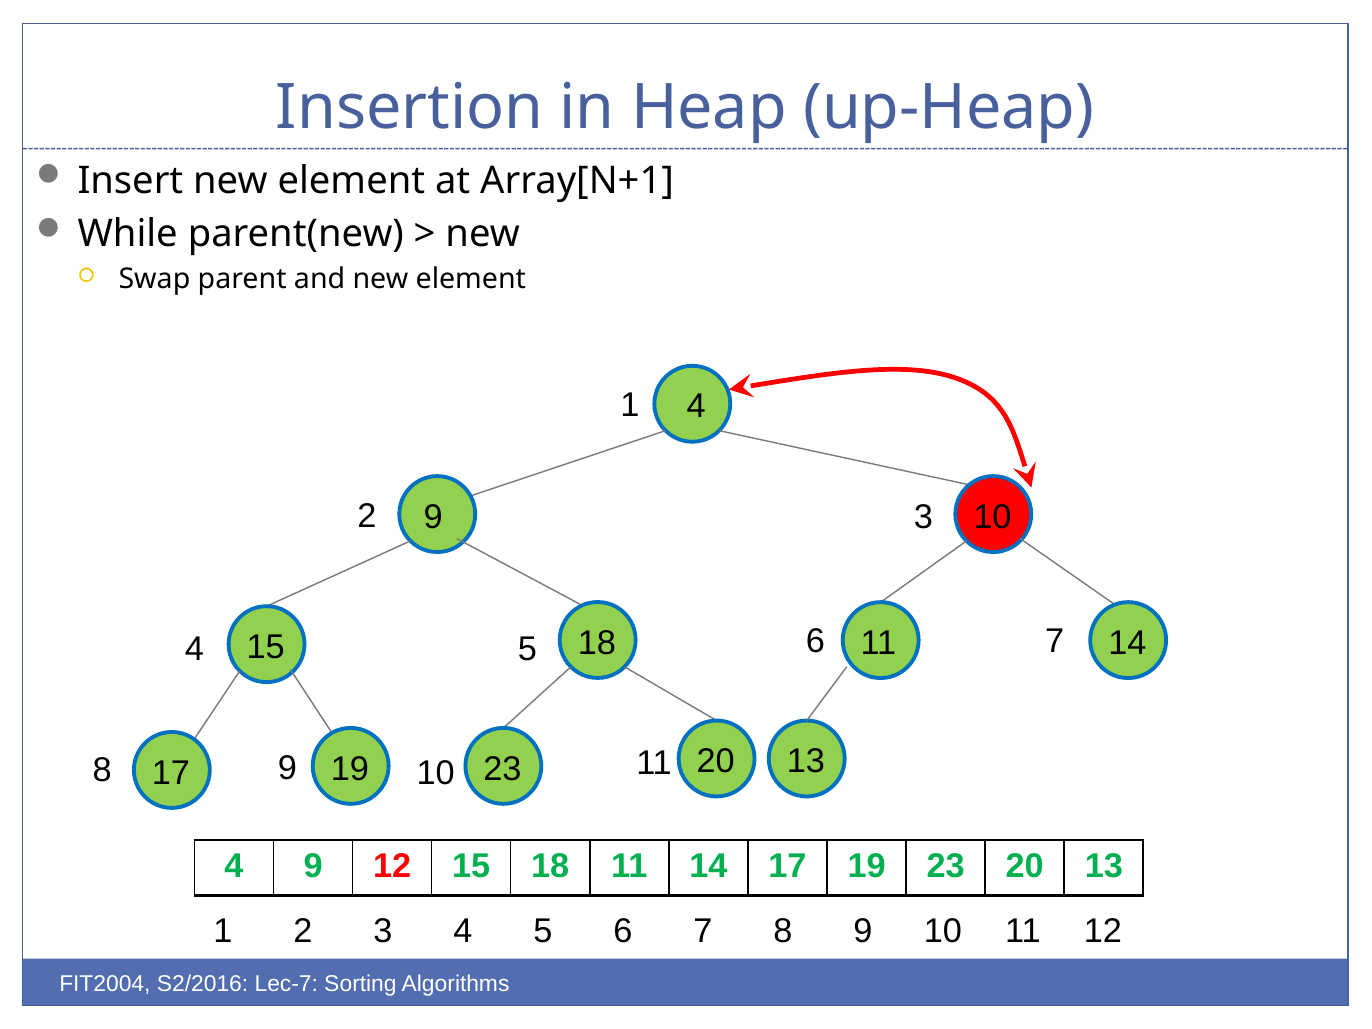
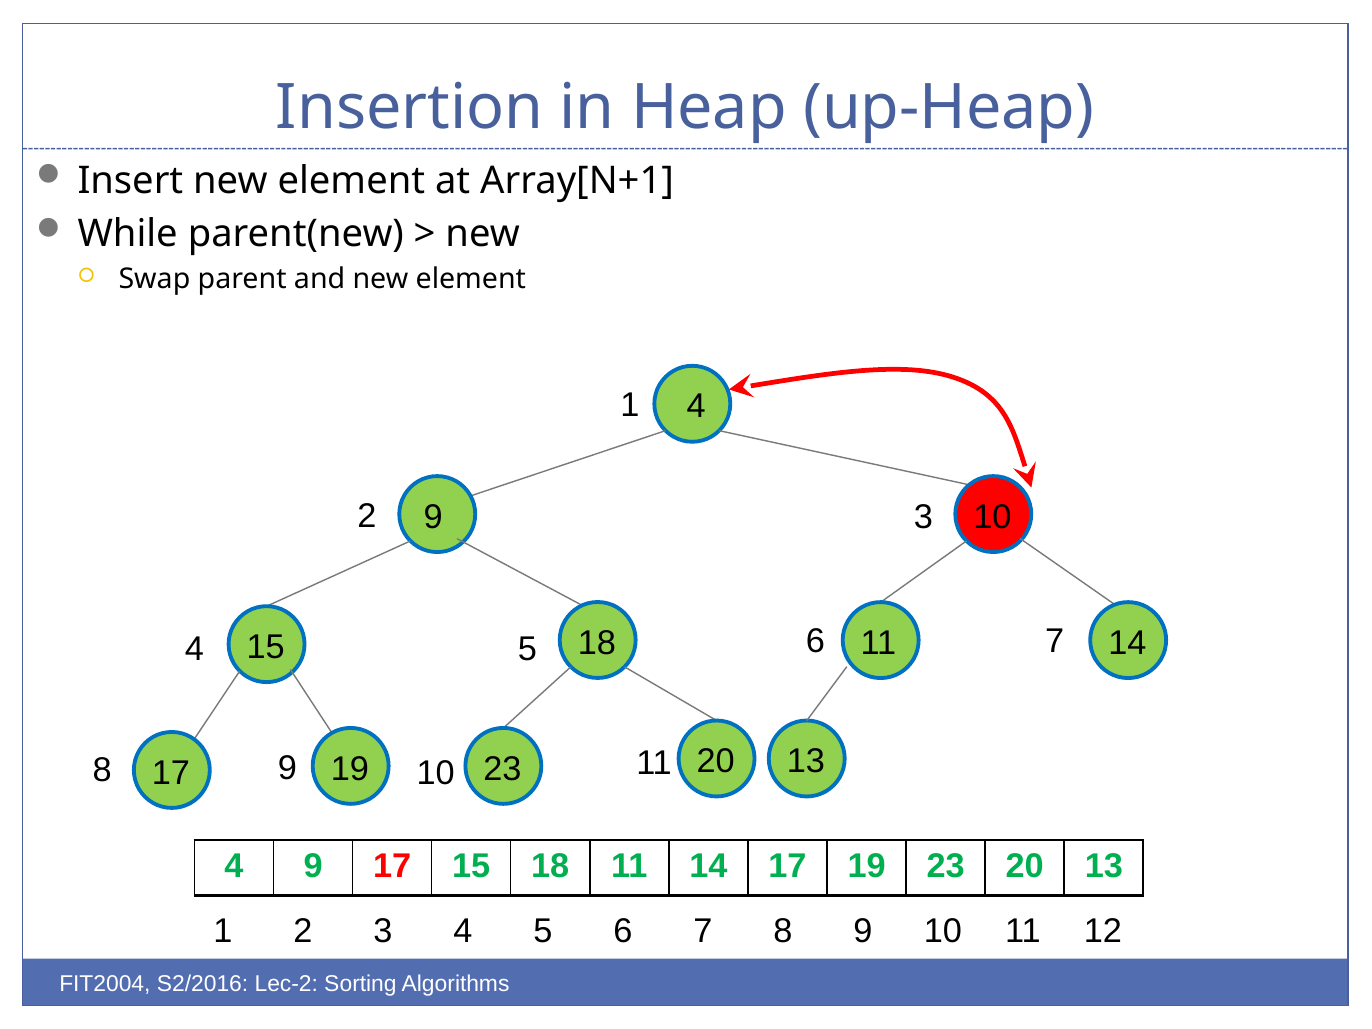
9 12: 12 -> 17
Lec-7: Lec-7 -> Lec-2
